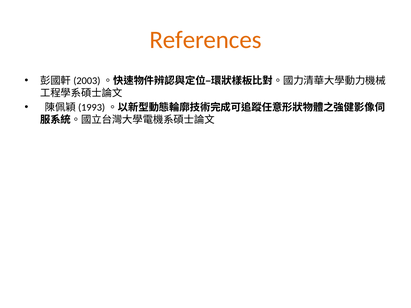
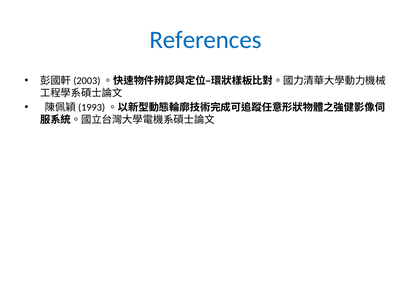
References colour: orange -> blue
